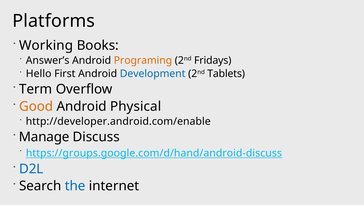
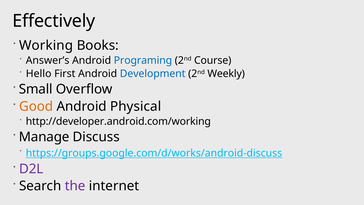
Platforms: Platforms -> Effectively
Programing colour: orange -> blue
Fridays: Fridays -> Course
Tablets: Tablets -> Weekly
Term: Term -> Small
http://developer.android.com/enable: http://developer.android.com/enable -> http://developer.android.com/working
https://groups.google.com/d/hand/android-discuss: https://groups.google.com/d/hand/android-discuss -> https://groups.google.com/d/works/android-discuss
D2L colour: blue -> purple
the colour: blue -> purple
